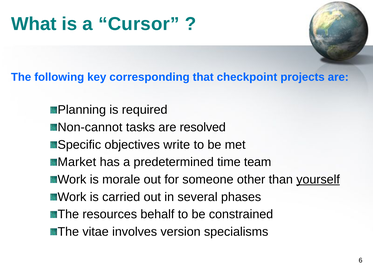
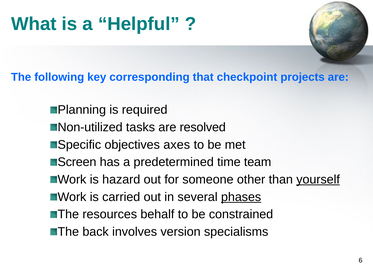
Cursor: Cursor -> Helpful
Non-cannot: Non-cannot -> Non-utilized
write: write -> axes
Market: Market -> Screen
morale: morale -> hazard
phases underline: none -> present
vitae: vitae -> back
